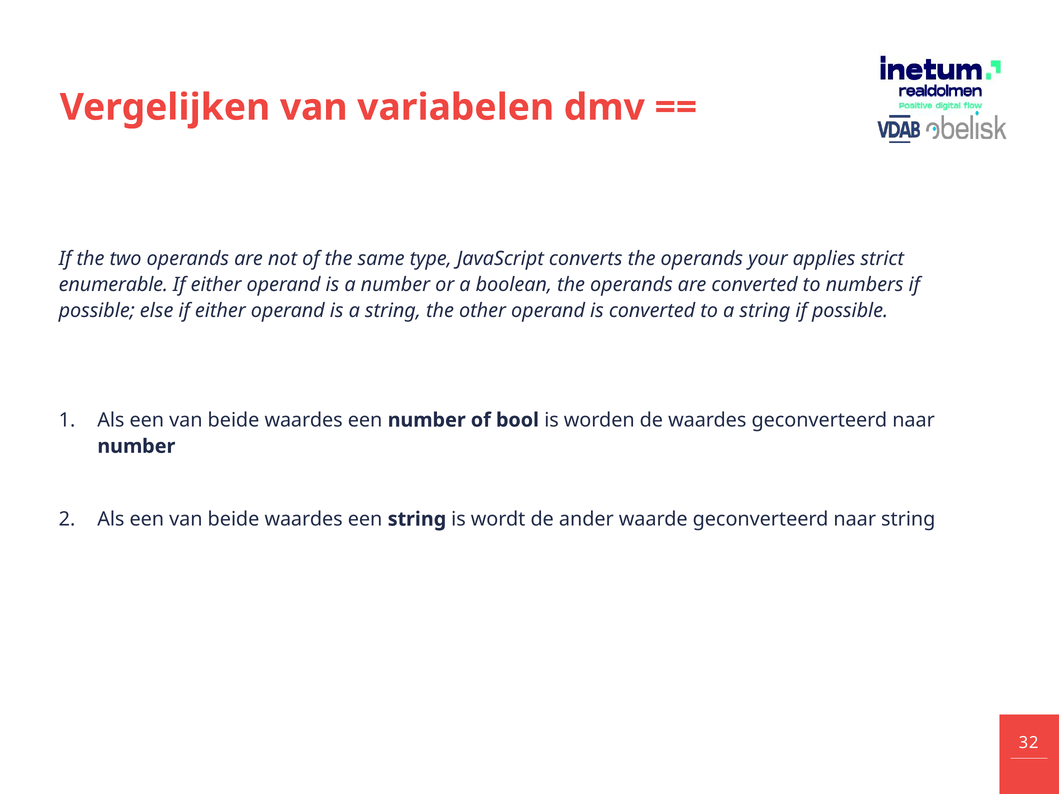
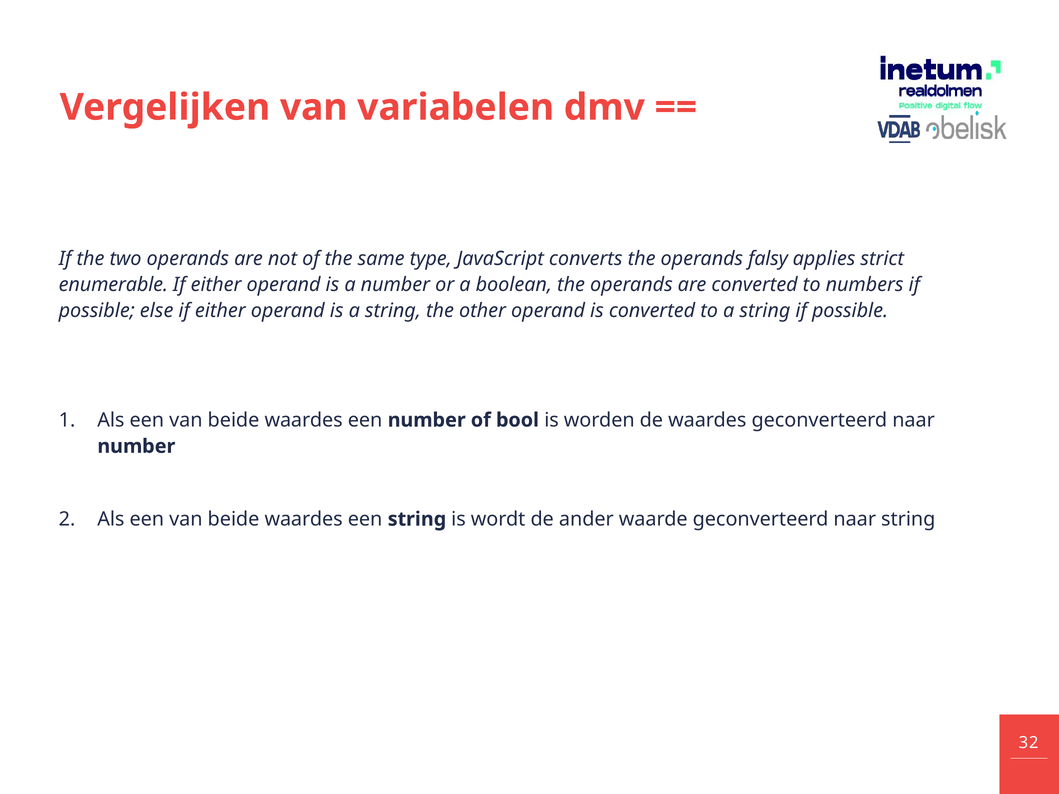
your: your -> falsy
